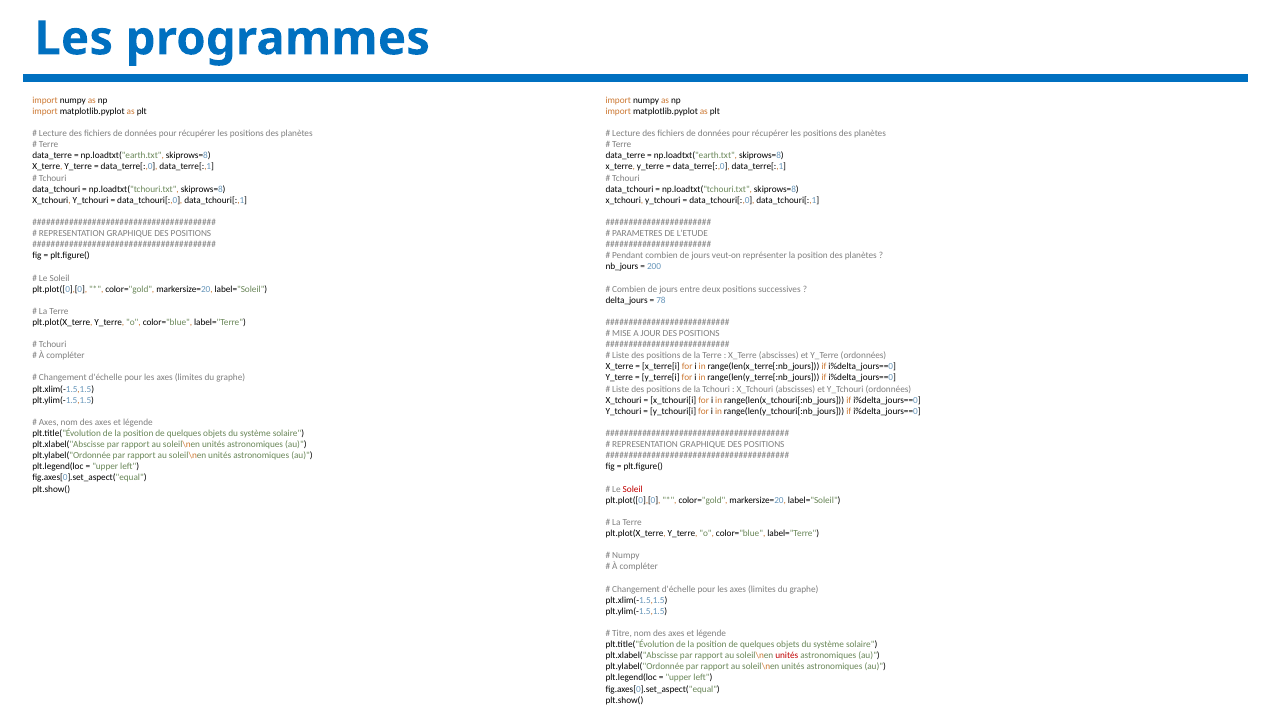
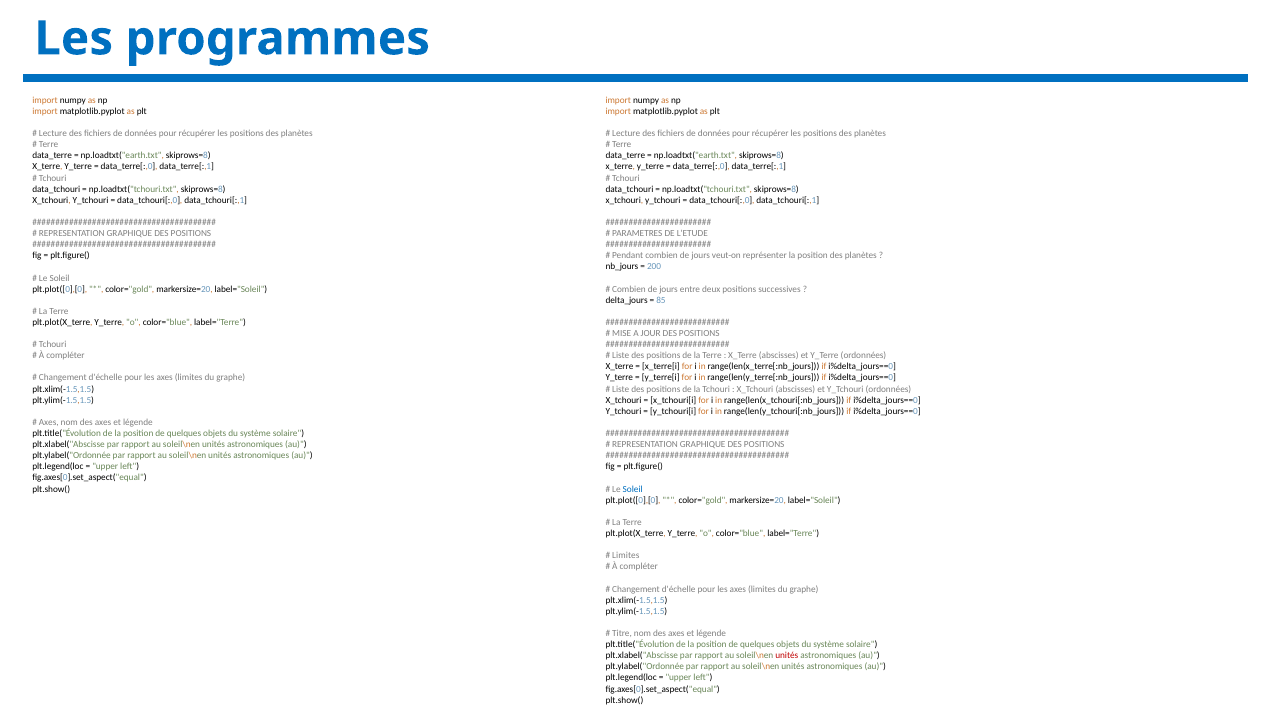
78: 78 -> 85
Soleil at (633, 489) colour: red -> blue
Numpy at (626, 556): Numpy -> Limites
